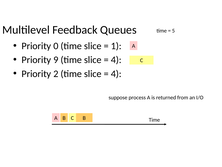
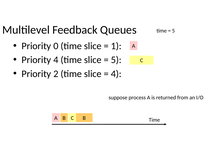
Priority 9: 9 -> 4
4 at (116, 60): 4 -> 5
